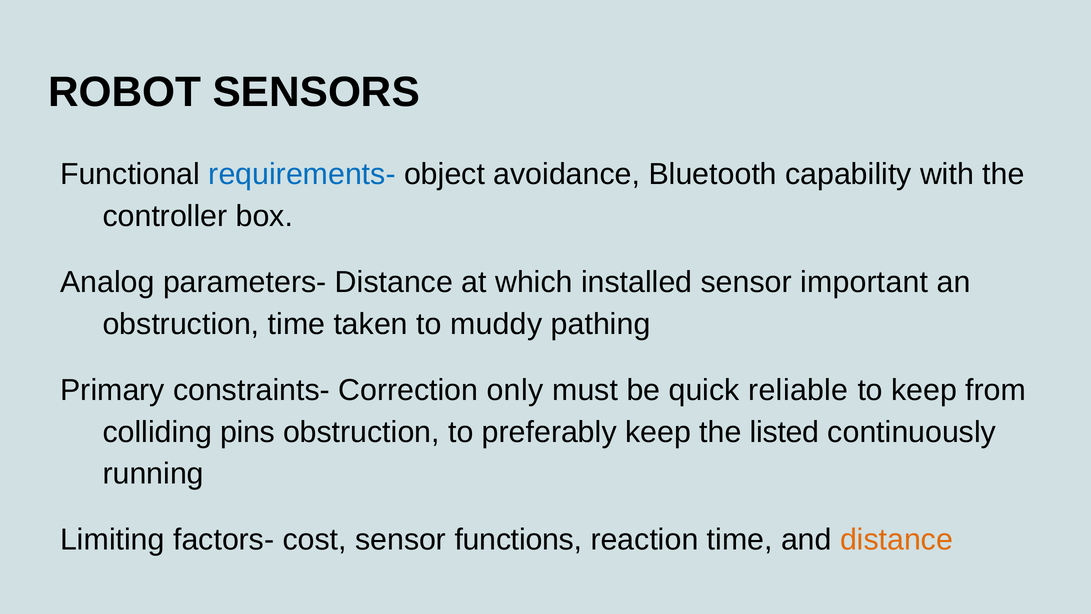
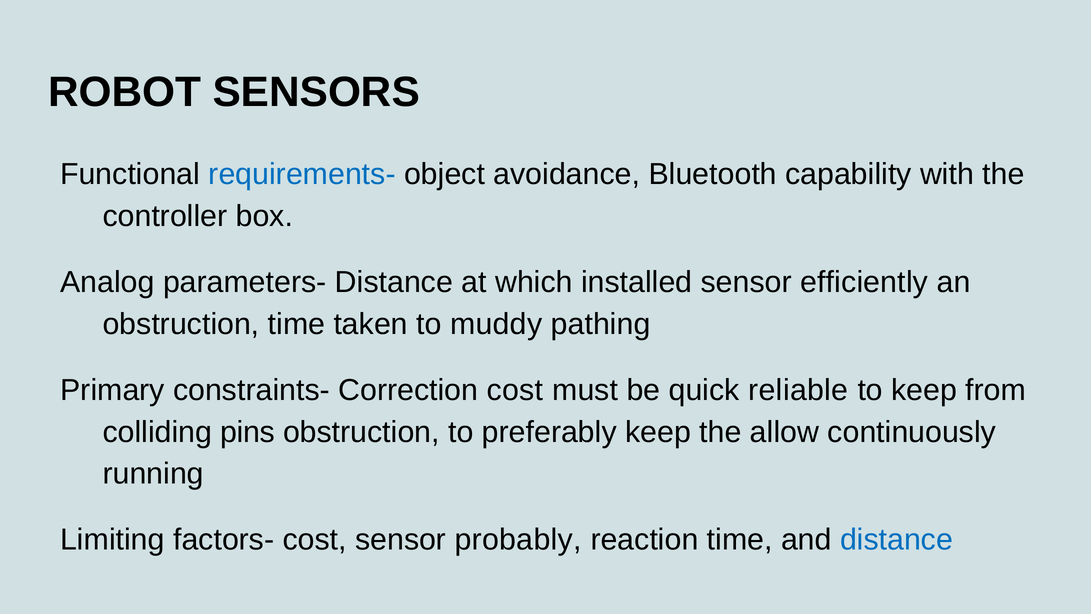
important: important -> efficiently
Correction only: only -> cost
listed: listed -> allow
functions: functions -> probably
distance at (897, 540) colour: orange -> blue
